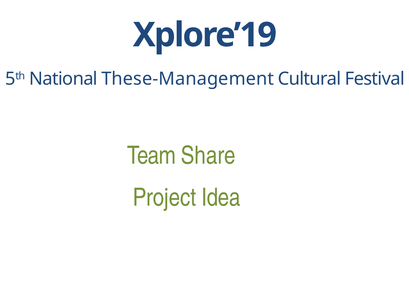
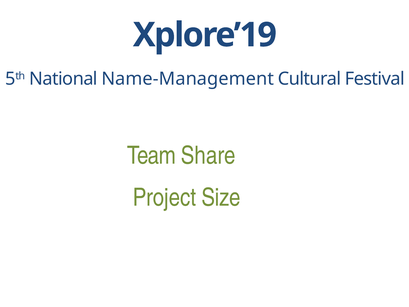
These-Management: These-Management -> Name-Management
Idea: Idea -> Size
